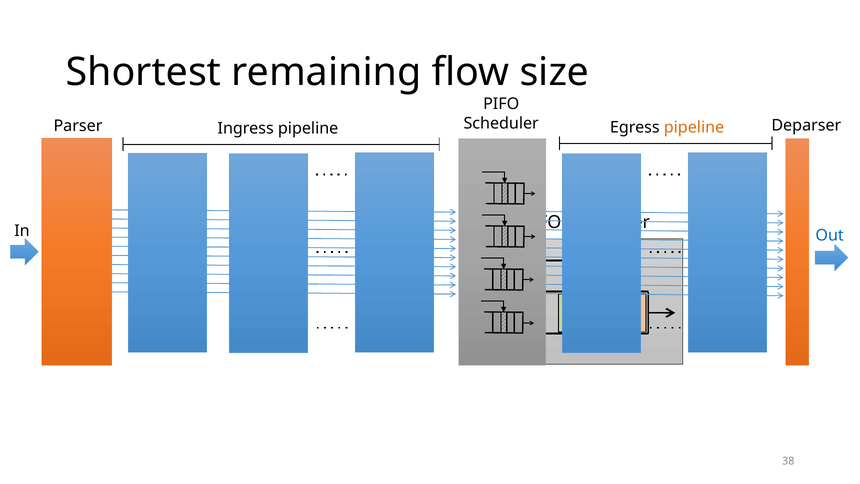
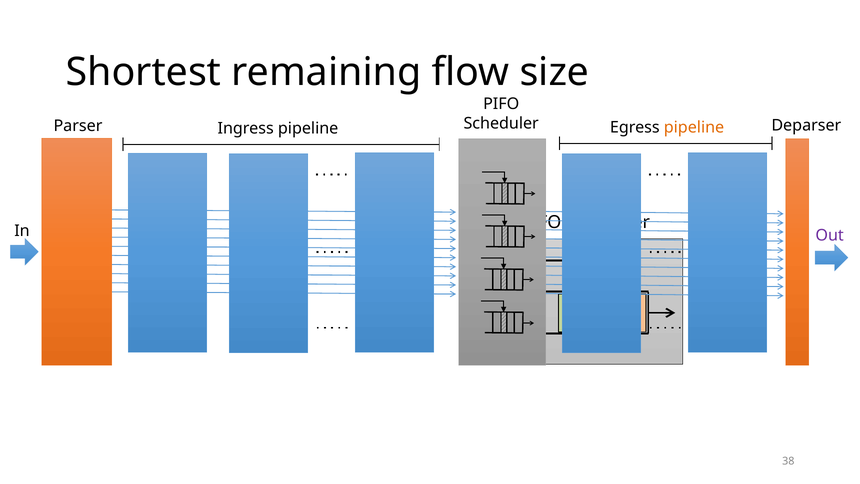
Out colour: blue -> purple
